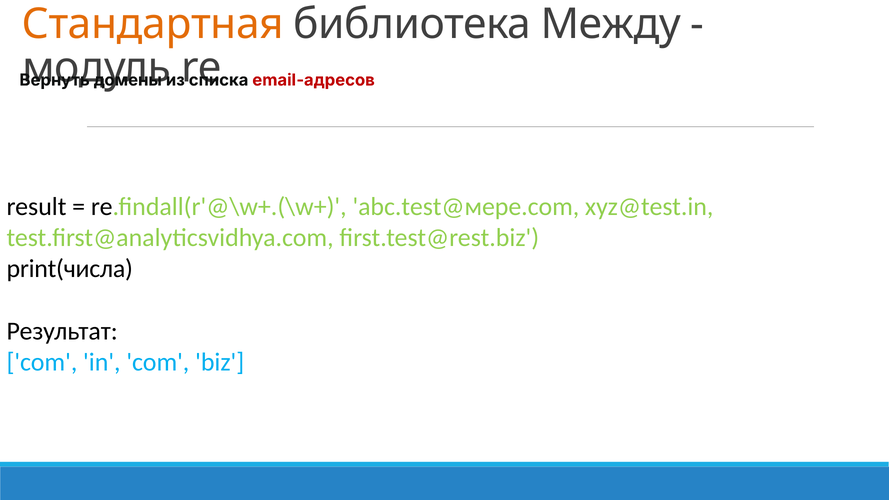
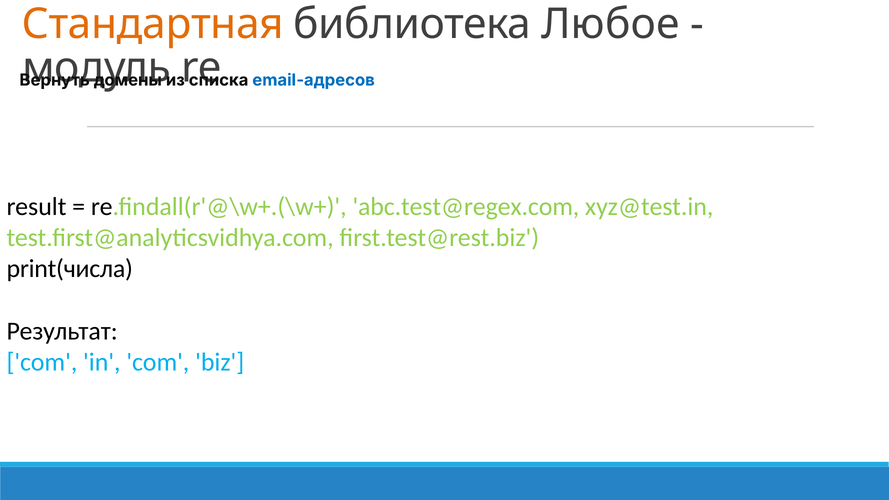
Между: Между -> Любое
email-адресов colour: red -> blue
abc.test@мере.com: abc.test@мере.com -> abc.test@regex.com
